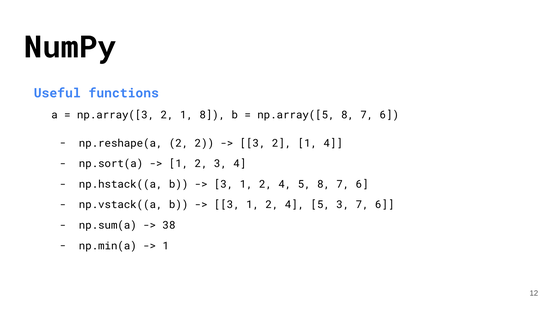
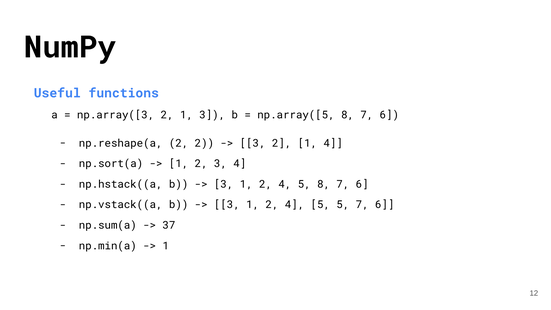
1 8: 8 -> 3
5 3: 3 -> 5
38: 38 -> 37
